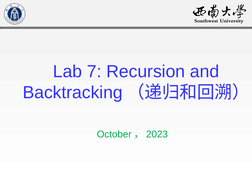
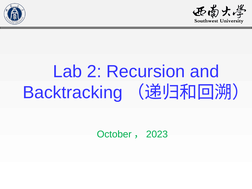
7: 7 -> 2
